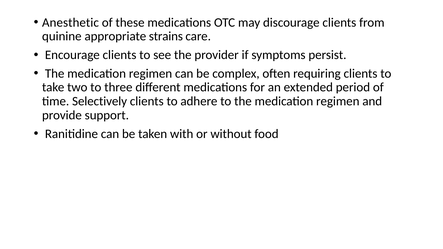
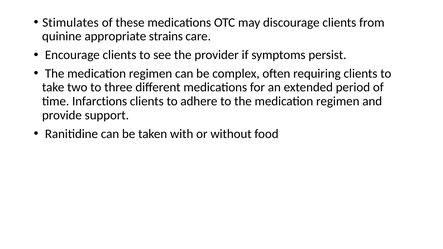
Anesthetic: Anesthetic -> Stimulates
Selectively: Selectively -> Infarctions
